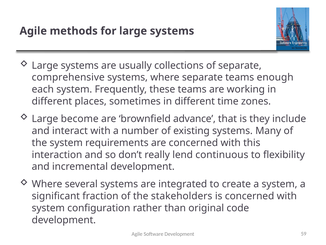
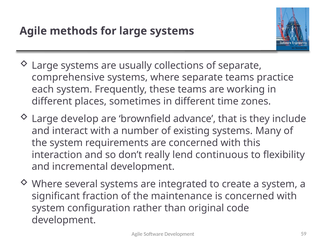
enough: enough -> practice
become: become -> develop
stakeholders: stakeholders -> maintenance
